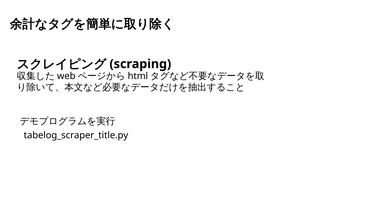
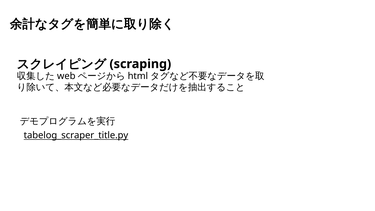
tabelog_scraper_title.py underline: none -> present
